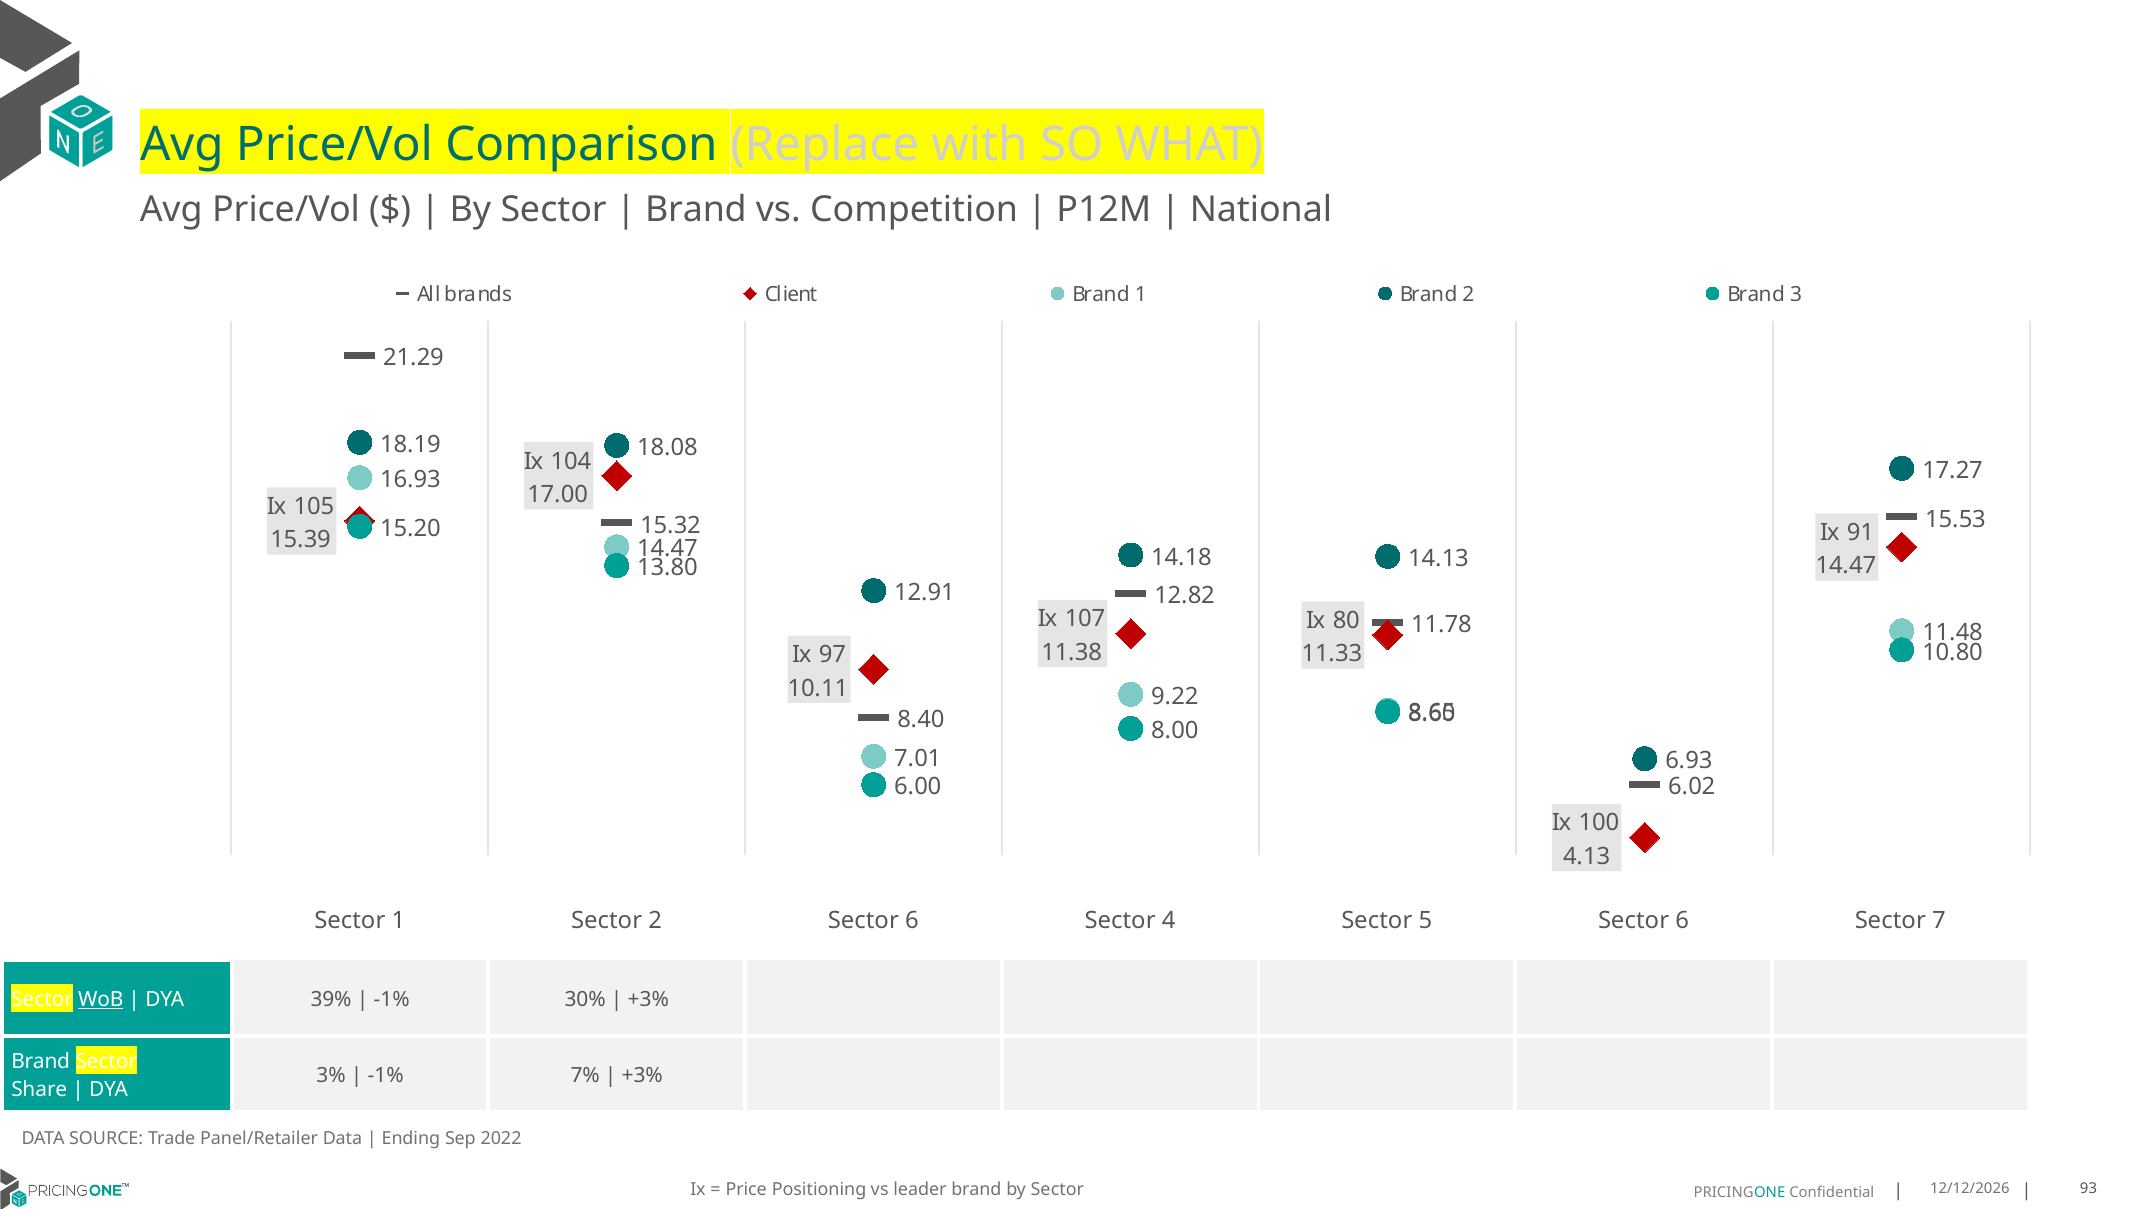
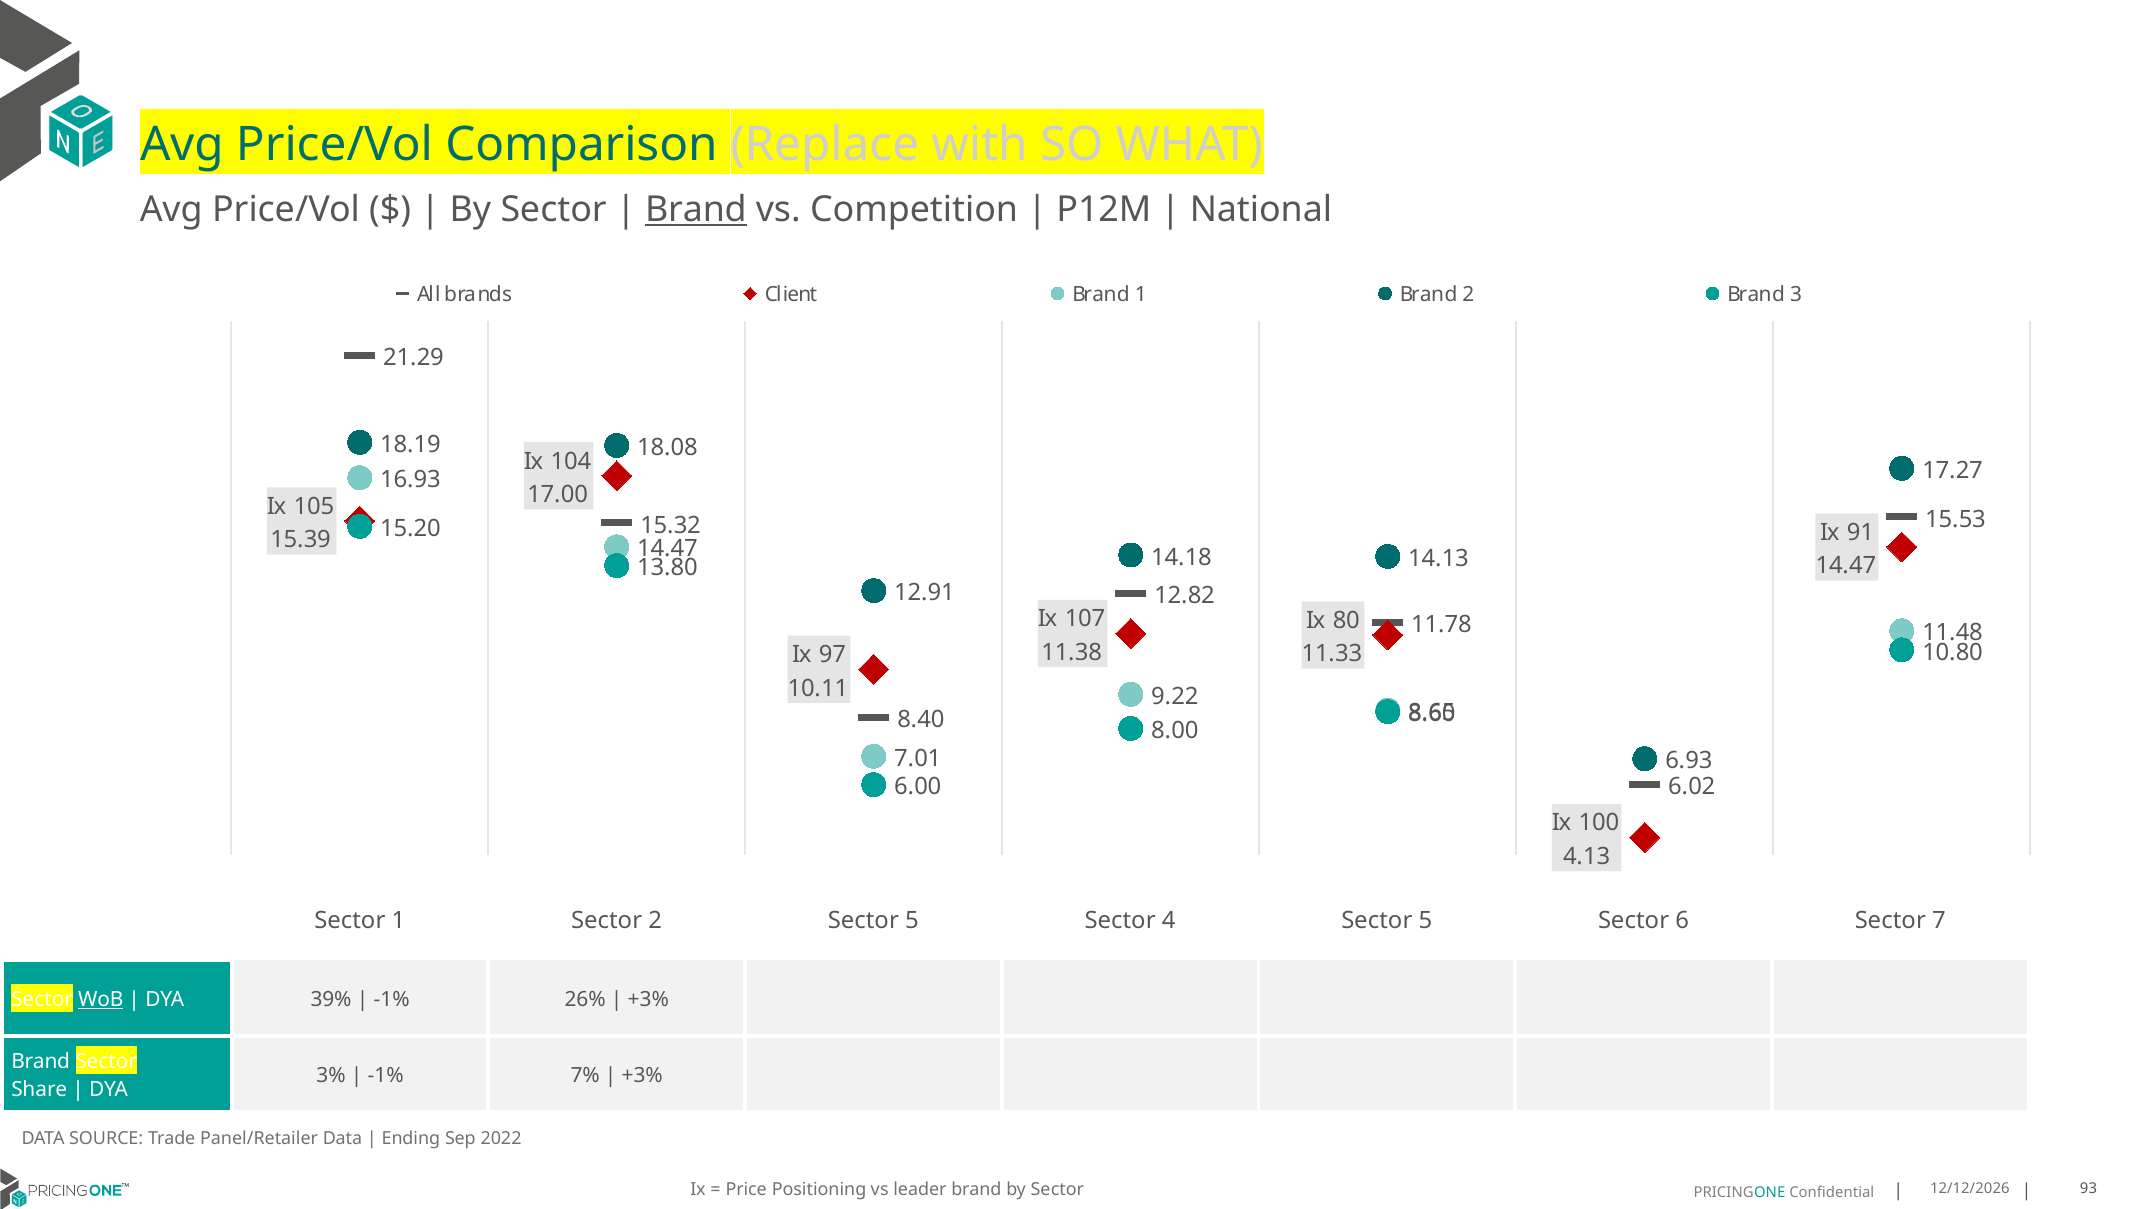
Brand at (696, 210) underline: none -> present
2 Sector 6: 6 -> 5
30%: 30% -> 26%
